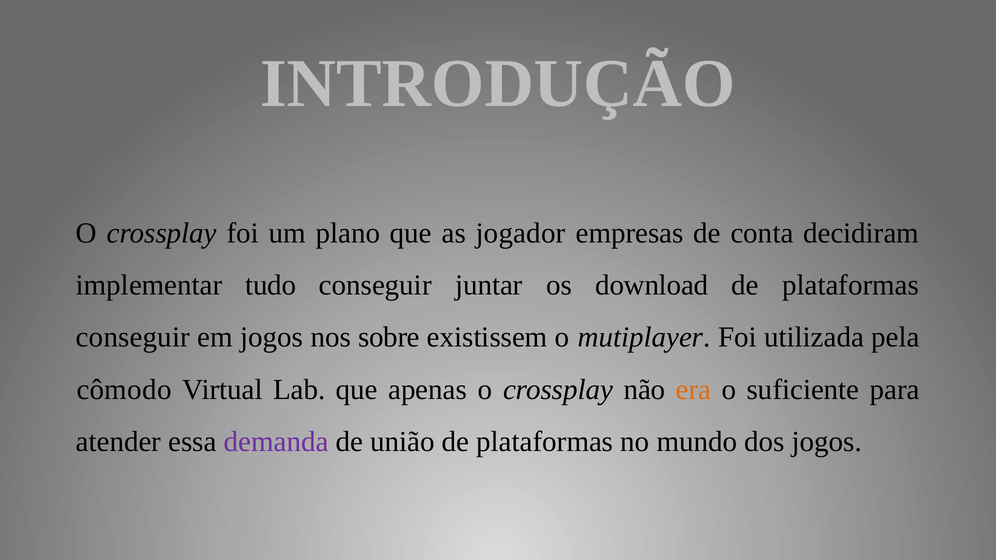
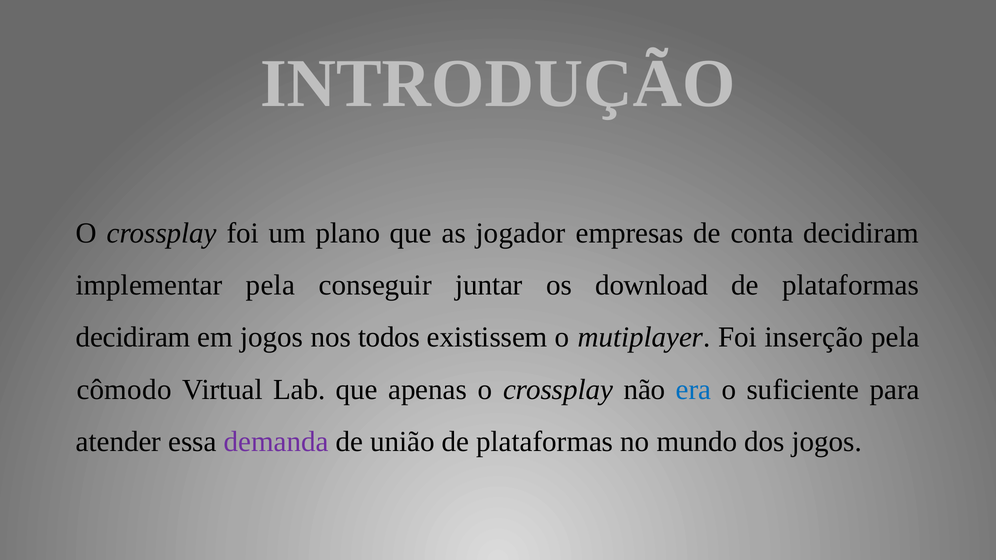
implementar tudo: tudo -> pela
conseguir at (133, 338): conseguir -> decidiram
sobre: sobre -> todos
utilizada: utilizada -> inserção
era colour: orange -> blue
